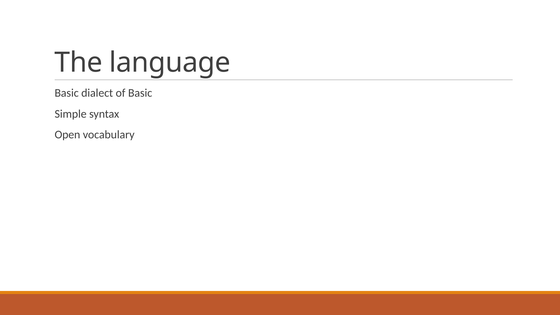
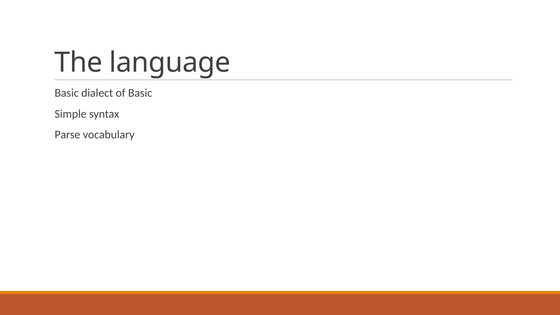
Open: Open -> Parse
